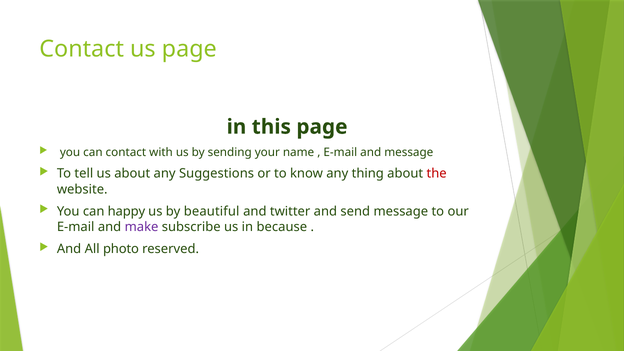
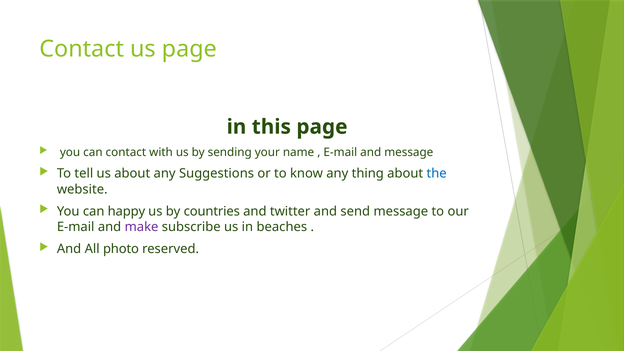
the colour: red -> blue
beautiful: beautiful -> countries
because: because -> beaches
